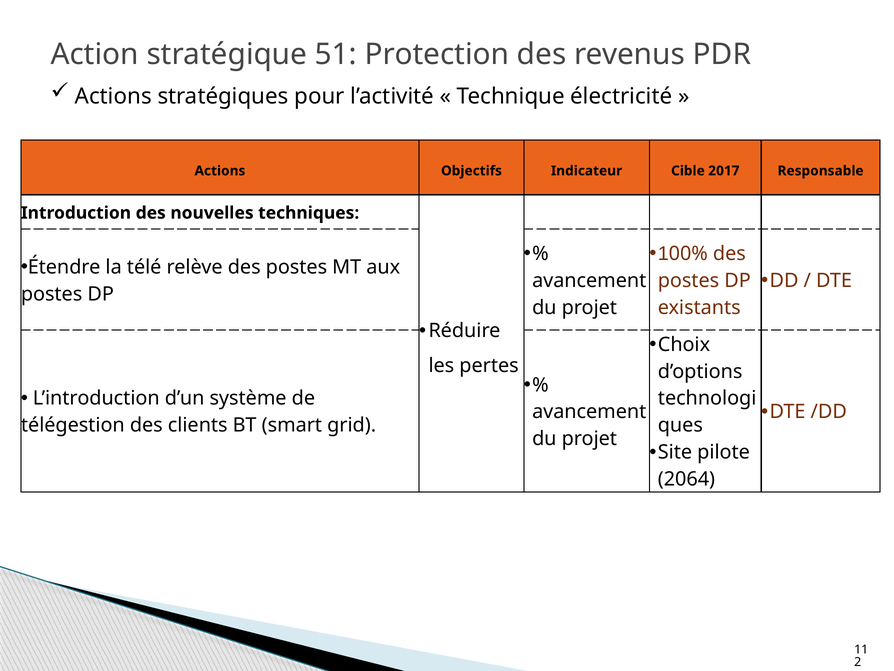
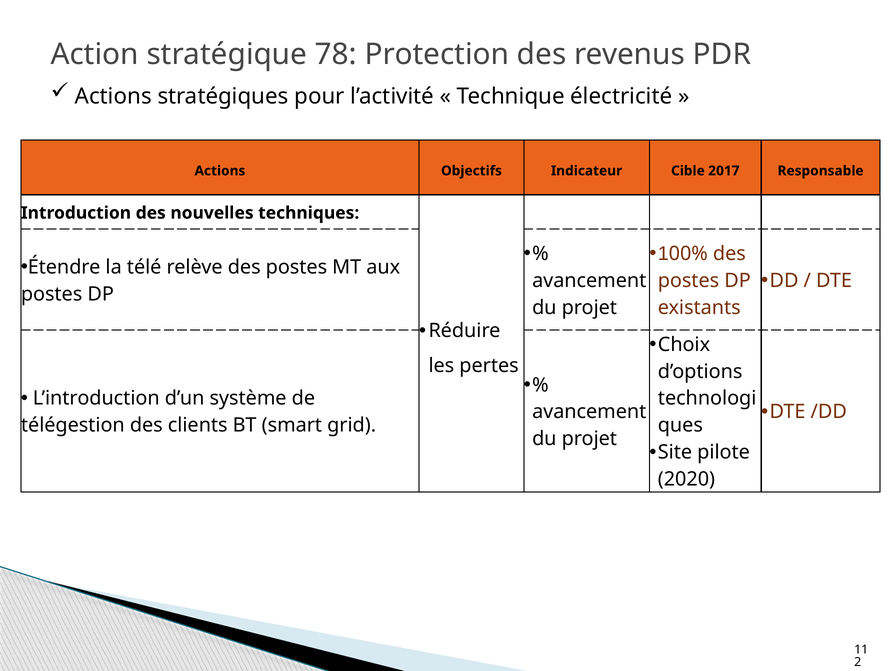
51: 51 -> 78
2064: 2064 -> 2020
